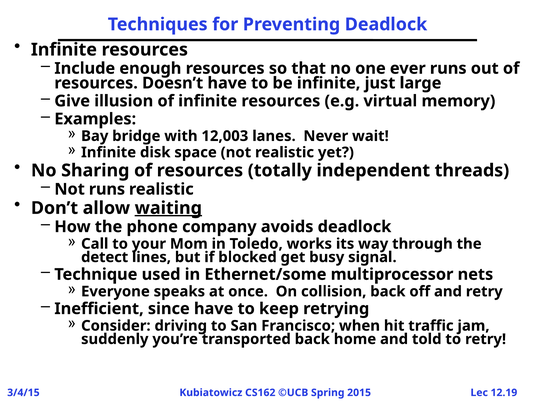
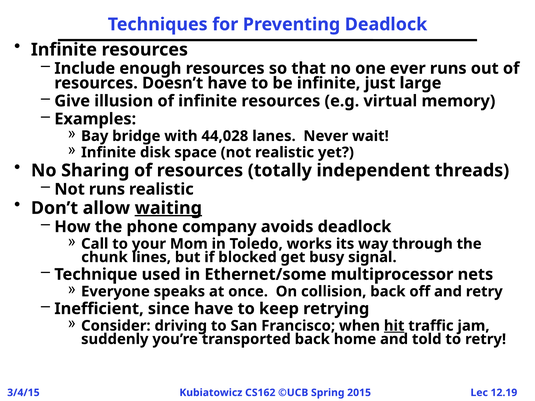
12,003: 12,003 -> 44,028
detect: detect -> chunk
hit underline: none -> present
